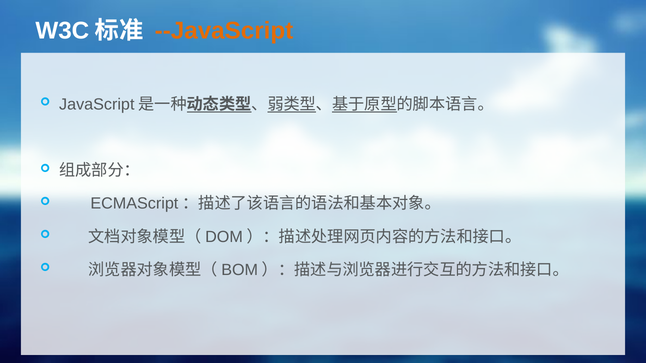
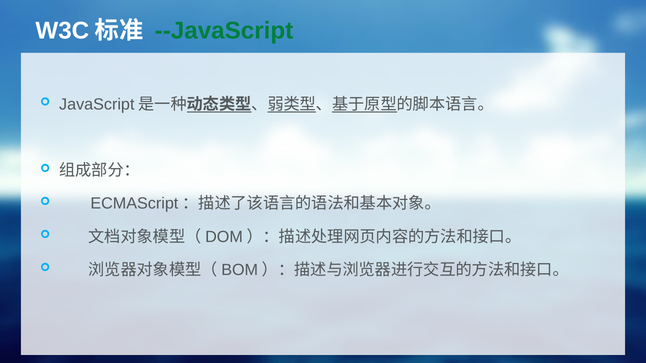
--JavaScript colour: orange -> green
